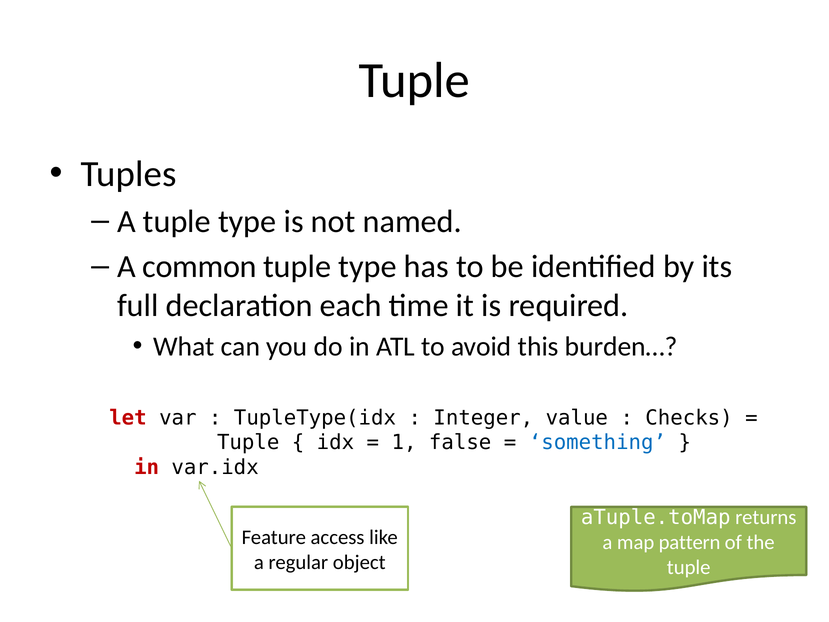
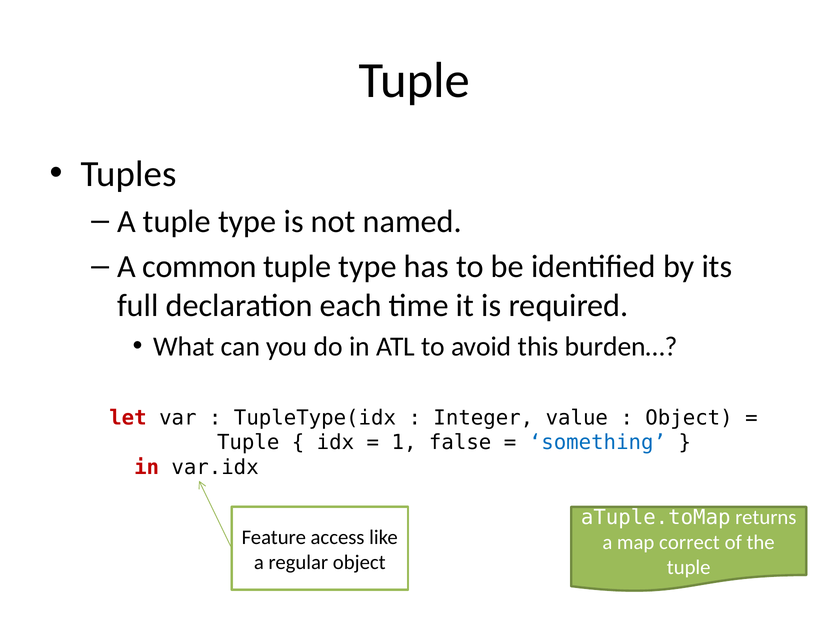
Checks at (689, 418): Checks -> Object
pattern: pattern -> correct
